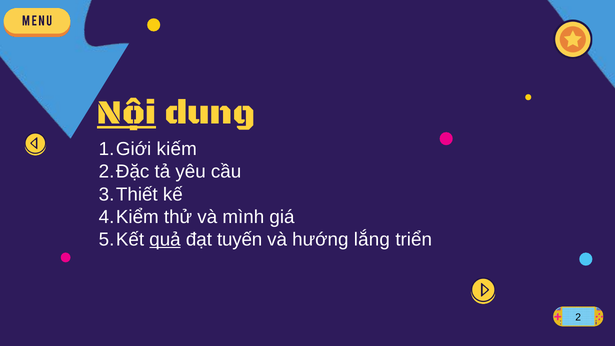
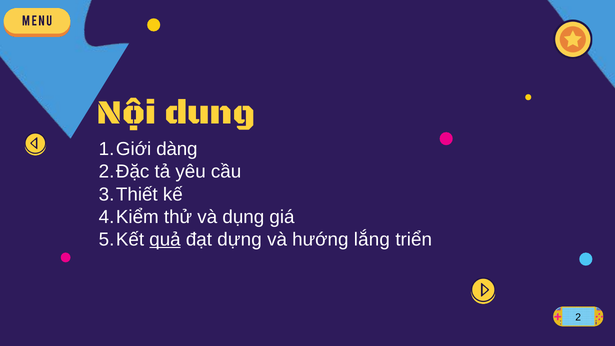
Nội underline: present -> none
kiếm: kiếm -> dàng
mình: mình -> dụng
tuyến: tuyến -> dựng
